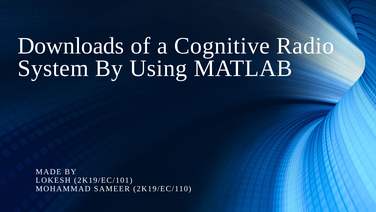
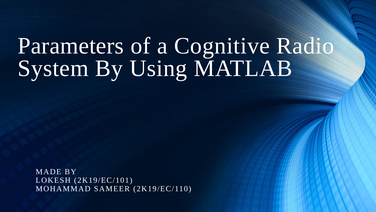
Downloads: Downloads -> Parameters
